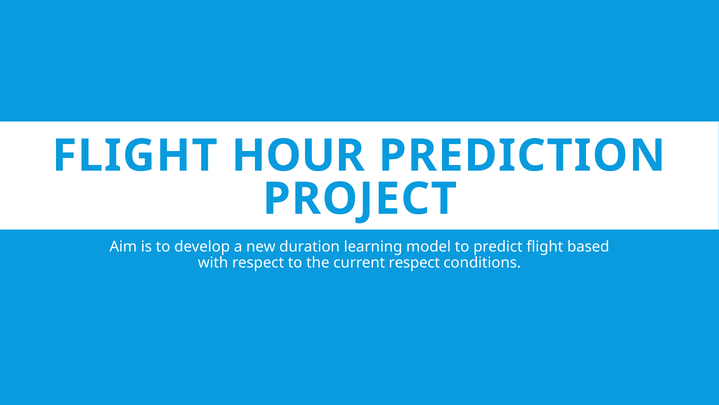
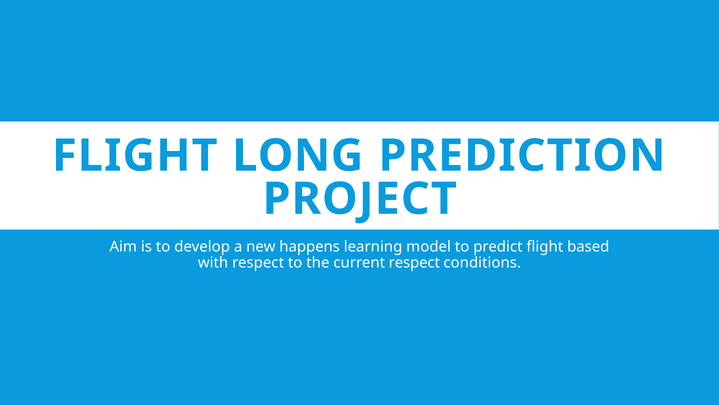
HOUR: HOUR -> LONG
duration: duration -> happens
